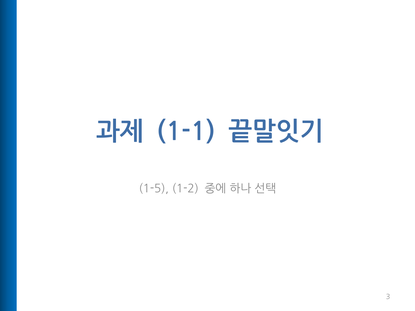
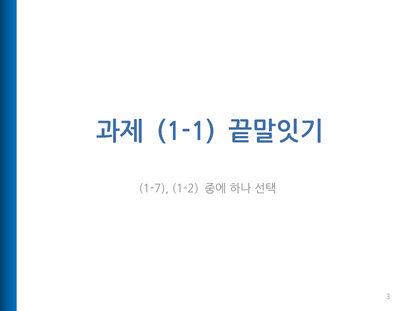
1-5: 1-5 -> 1-7
